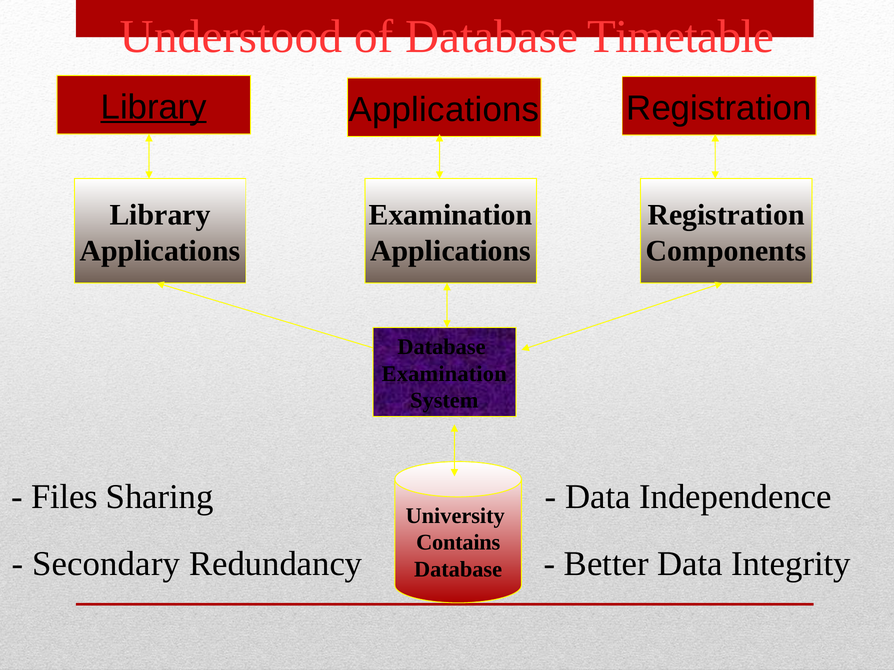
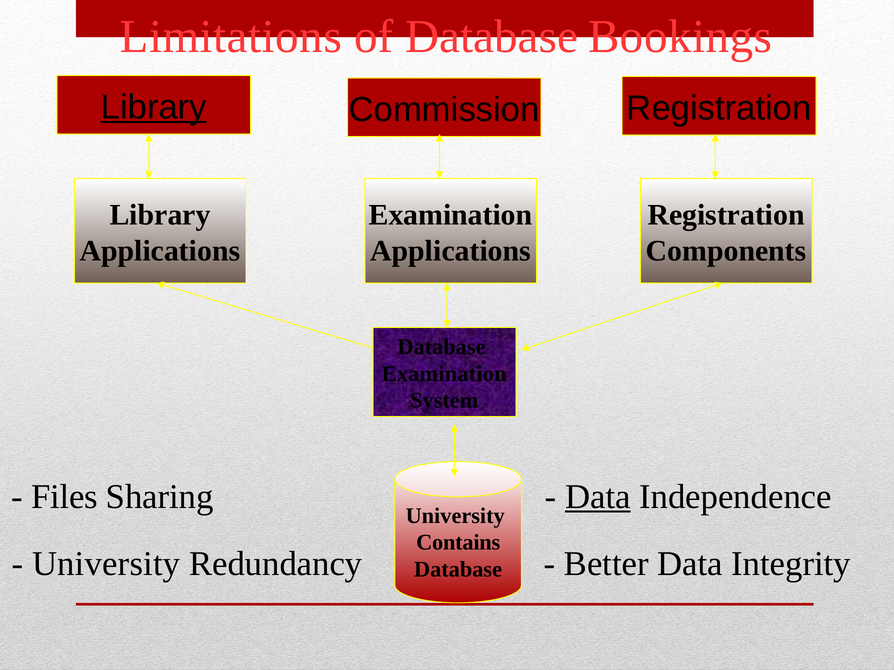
Understood: Understood -> Limitations
Timetable: Timetable -> Bookings
Applications at (444, 110): Applications -> Commission
Data at (598, 497) underline: none -> present
Secondary at (106, 564): Secondary -> University
